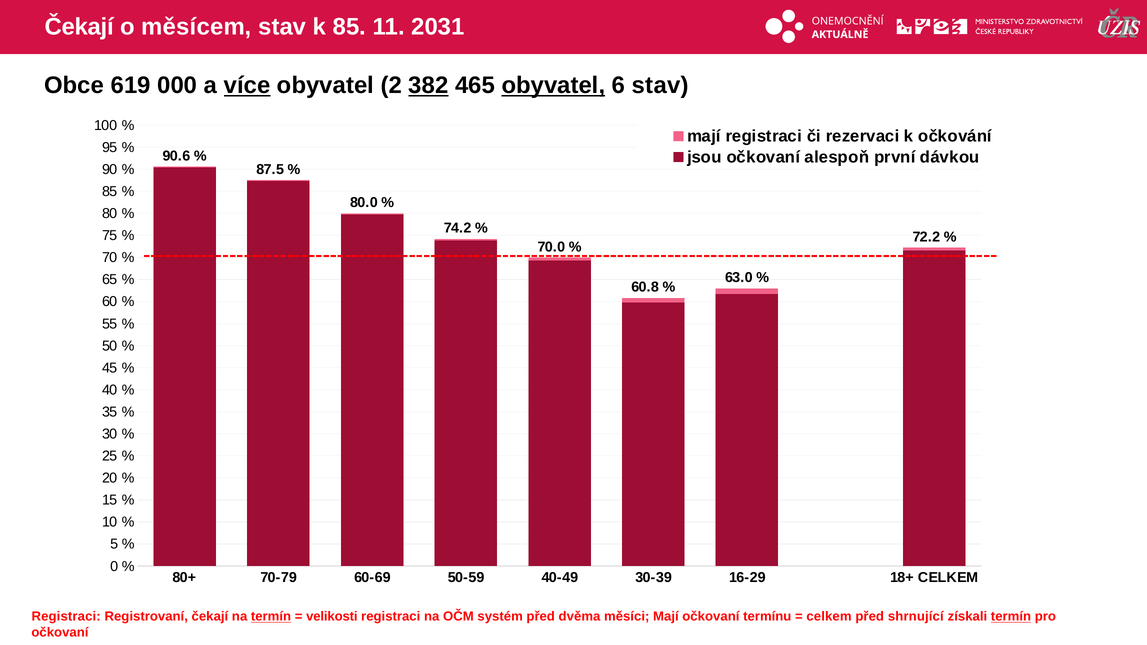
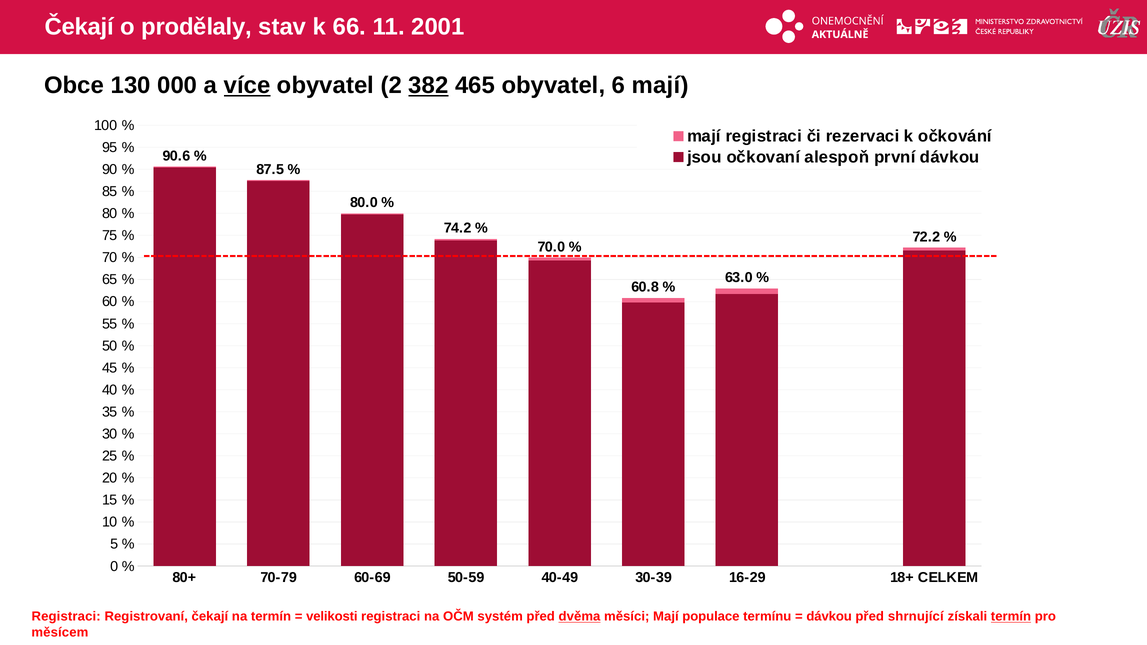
měsícem: měsícem -> prodělaly
k 85: 85 -> 66
2031: 2031 -> 2001
619: 619 -> 130
obyvatel at (553, 86) underline: present -> none
6 stav: stav -> mají
termín at (271, 617) underline: present -> none
dvěma underline: none -> present
Mají očkovaní: očkovaní -> populace
celkem at (829, 617): celkem -> dávkou
očkovaní at (60, 633): očkovaní -> měsícem
